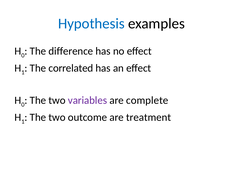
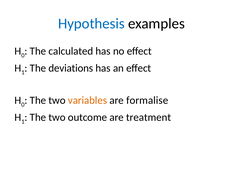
difference: difference -> calculated
correlated: correlated -> deviations
variables colour: purple -> orange
complete: complete -> formalise
